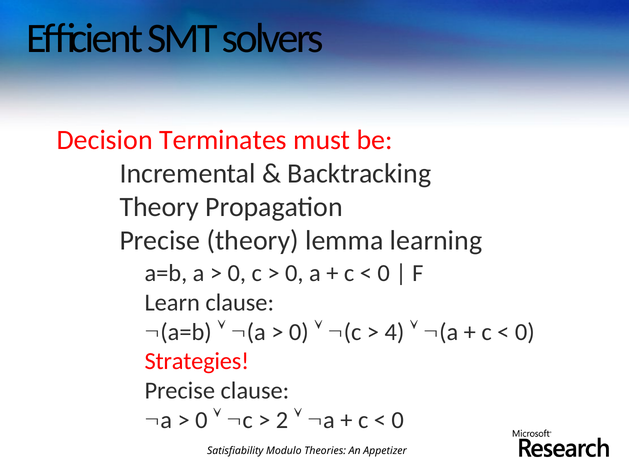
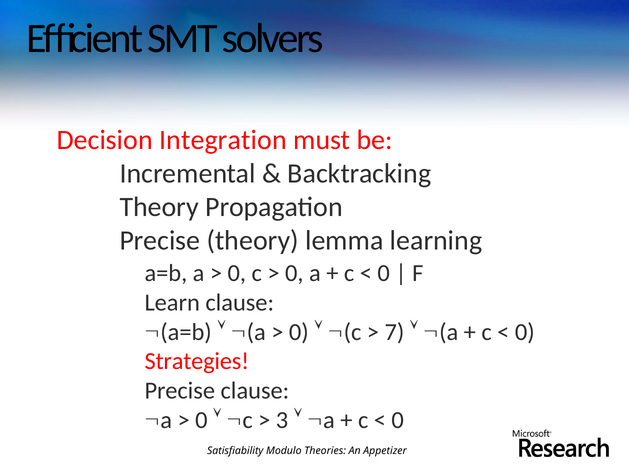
Terminates: Terminates -> Integration
4: 4 -> 7
2: 2 -> 3
